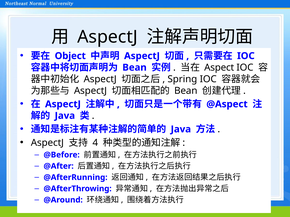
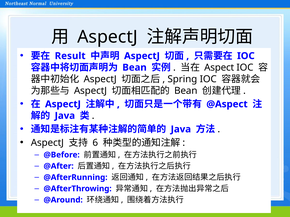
Object: Object -> Result
4: 4 -> 6
